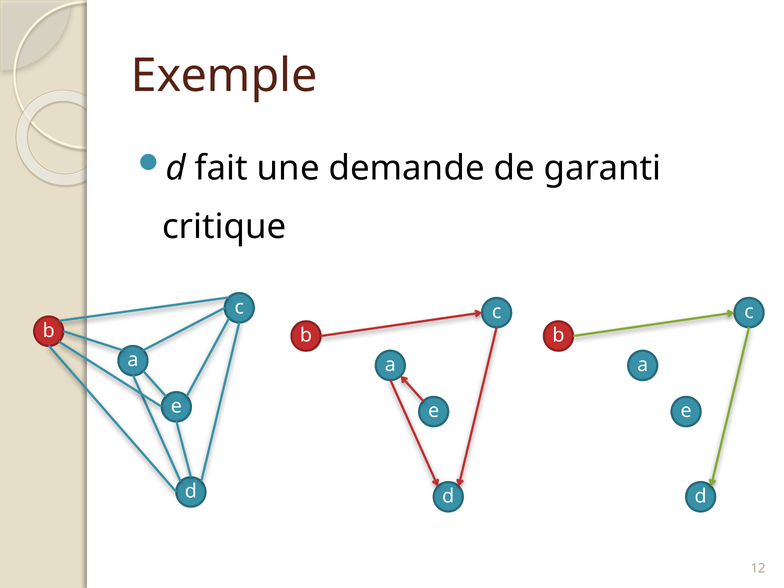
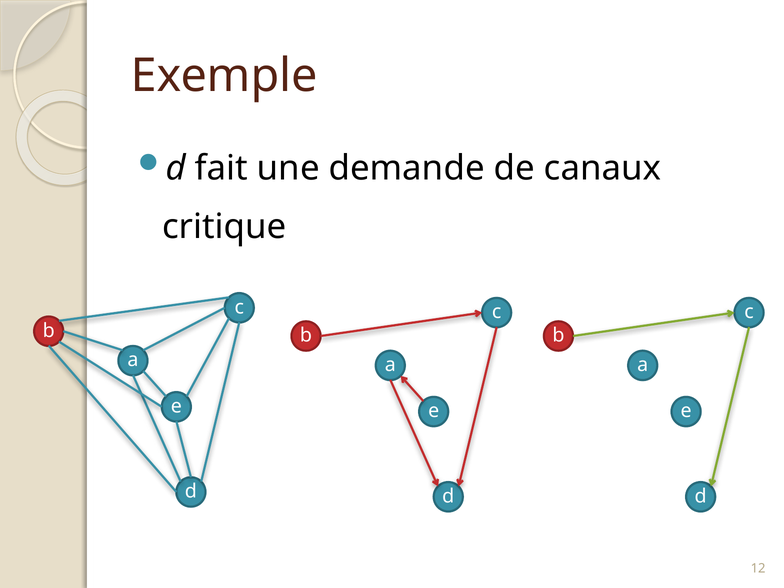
garanti: garanti -> canaux
